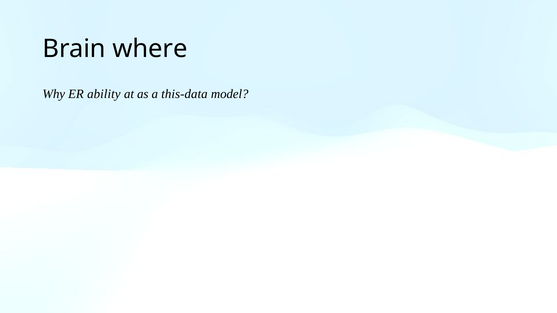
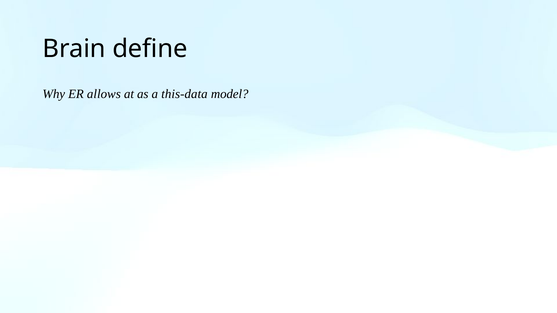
where: where -> define
ability: ability -> allows
